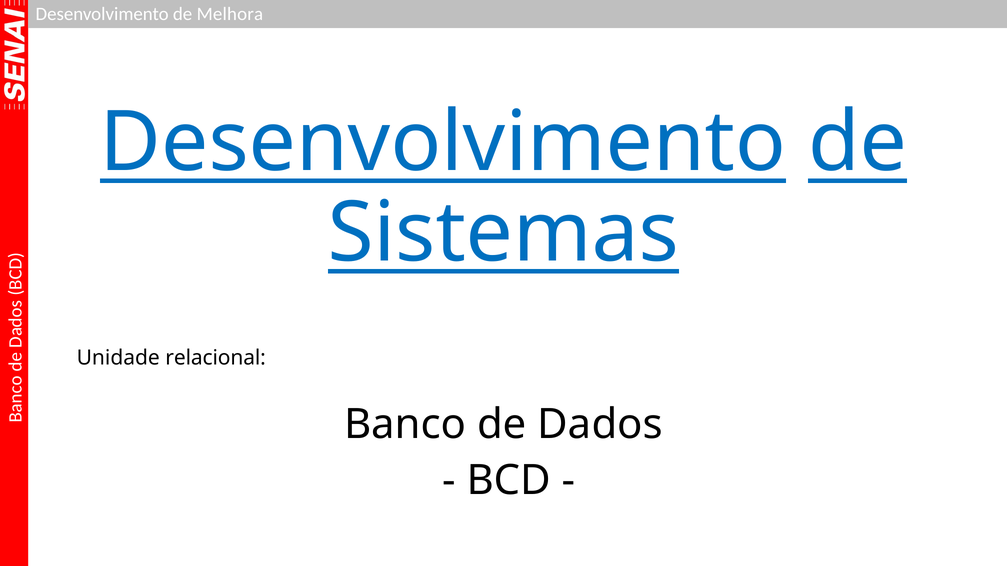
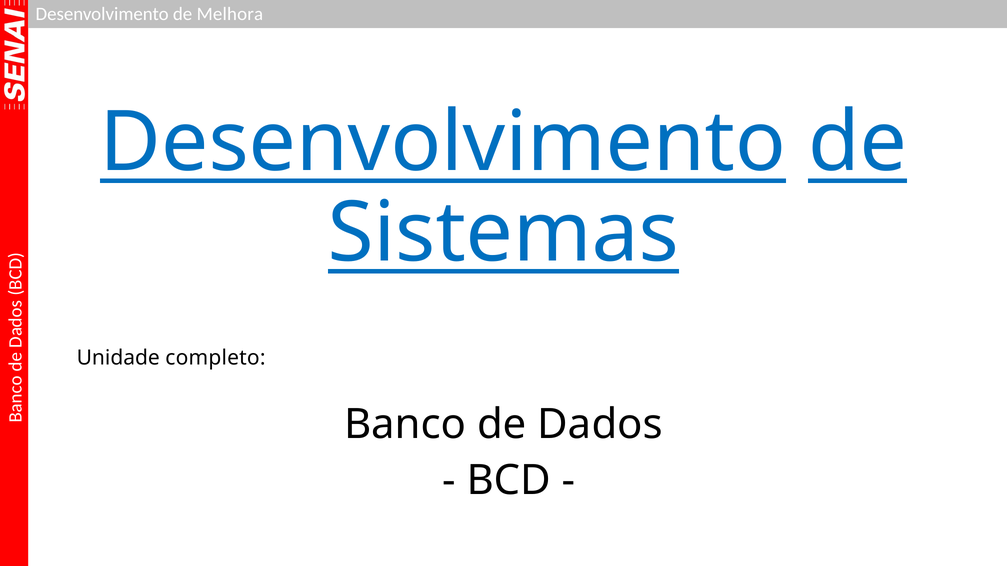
relacional: relacional -> completo
